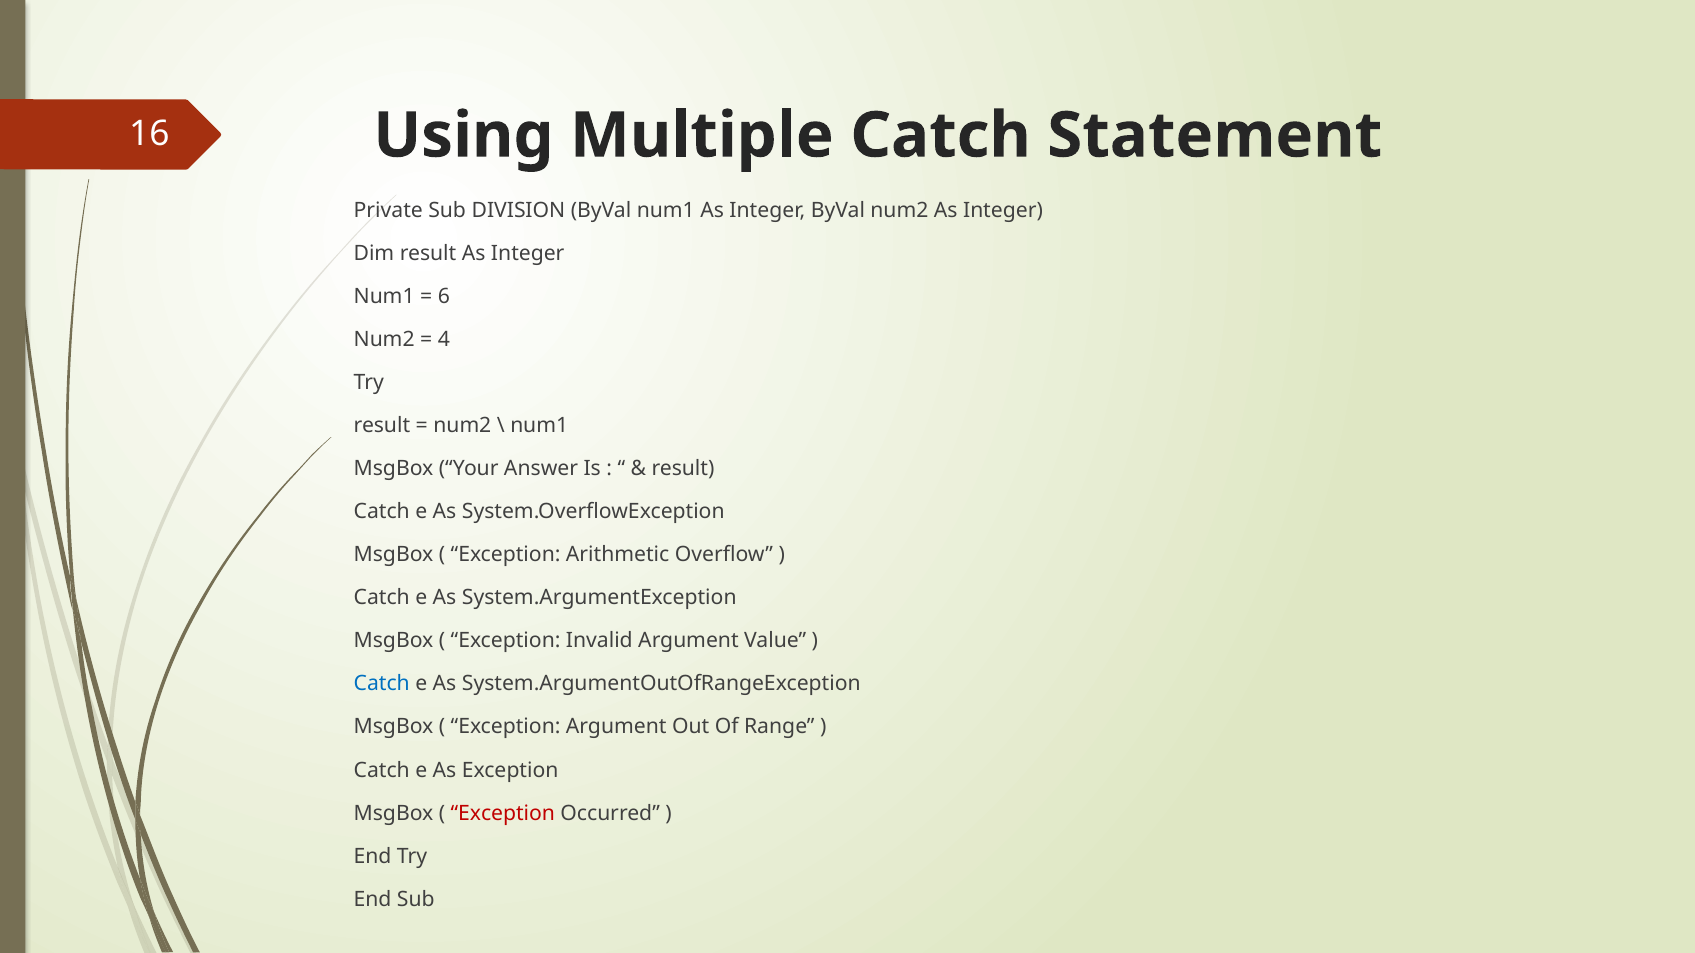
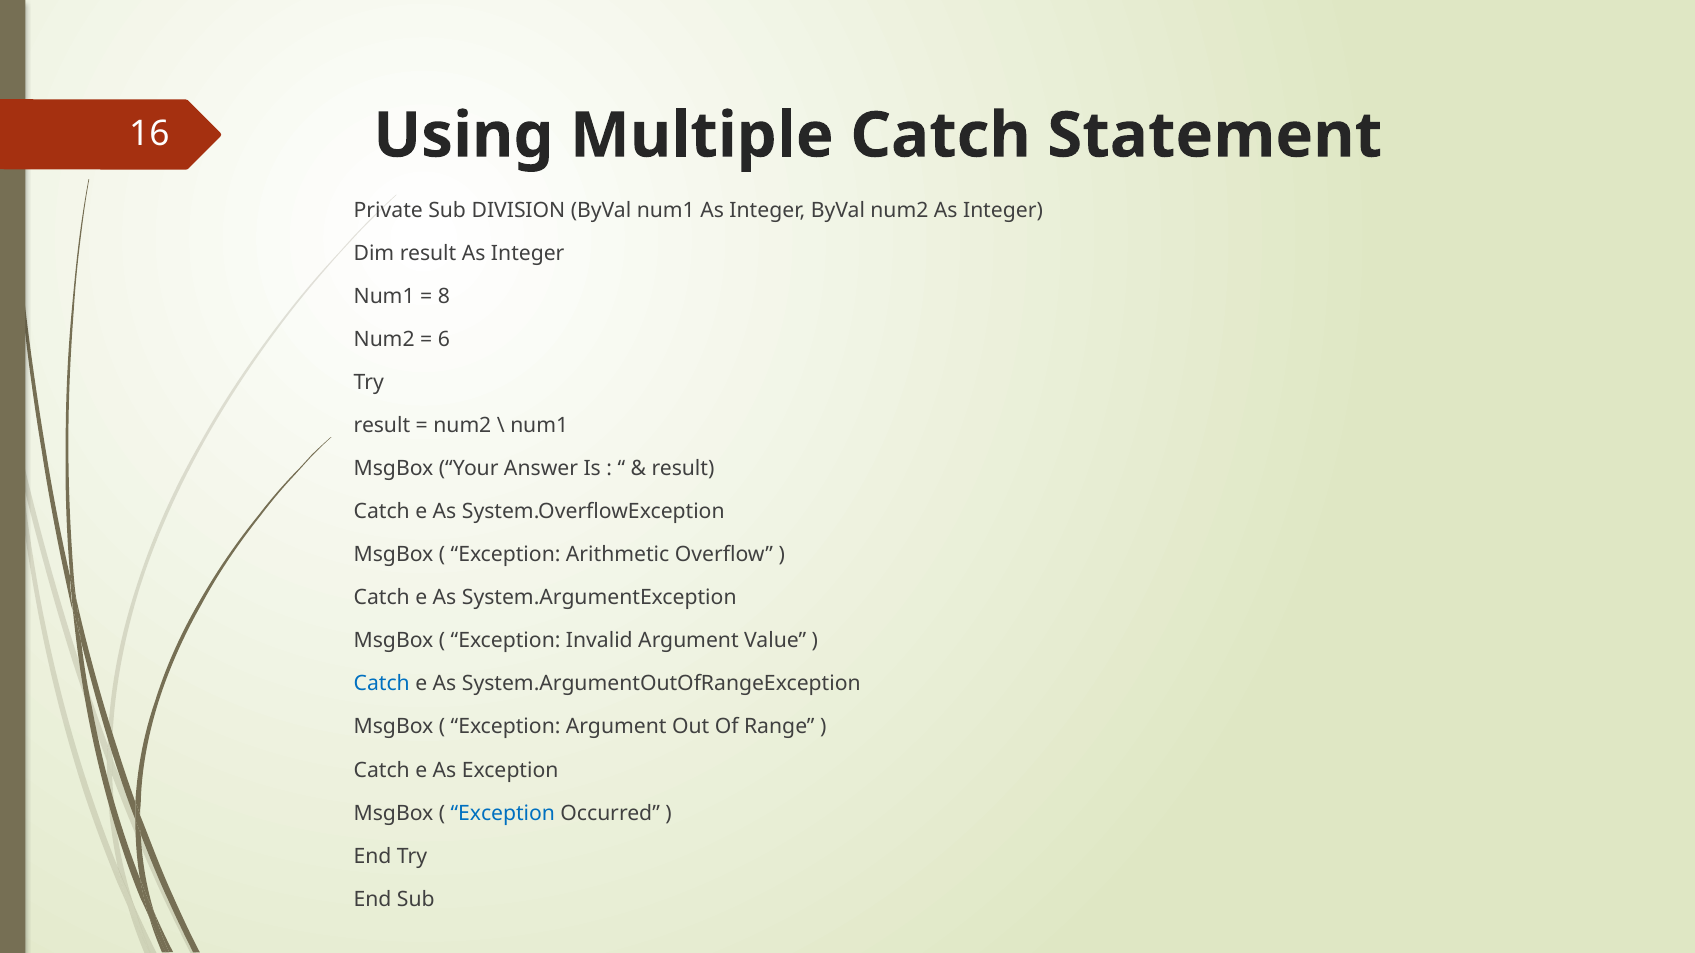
6: 6 -> 8
4: 4 -> 6
Exception at (503, 814) colour: red -> blue
